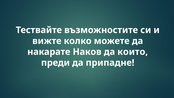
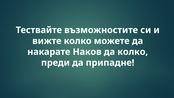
да които: които -> колко
